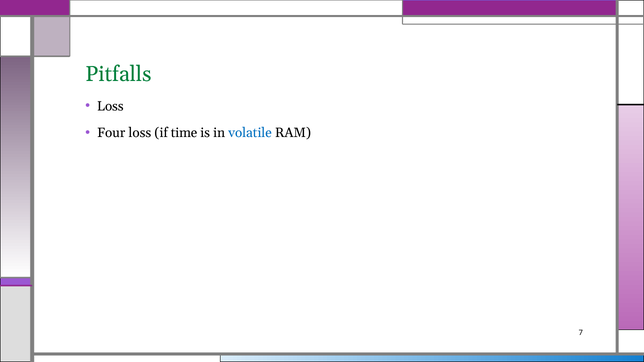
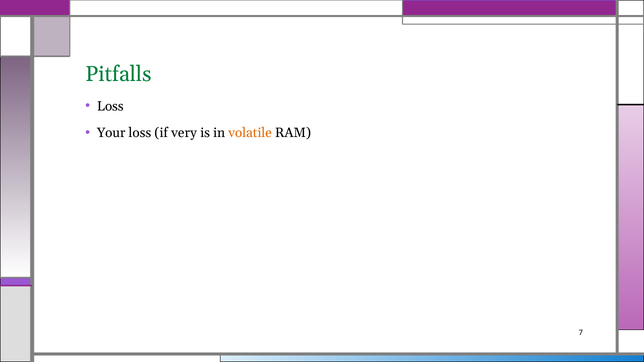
Four: Four -> Your
time: time -> very
volatile colour: blue -> orange
